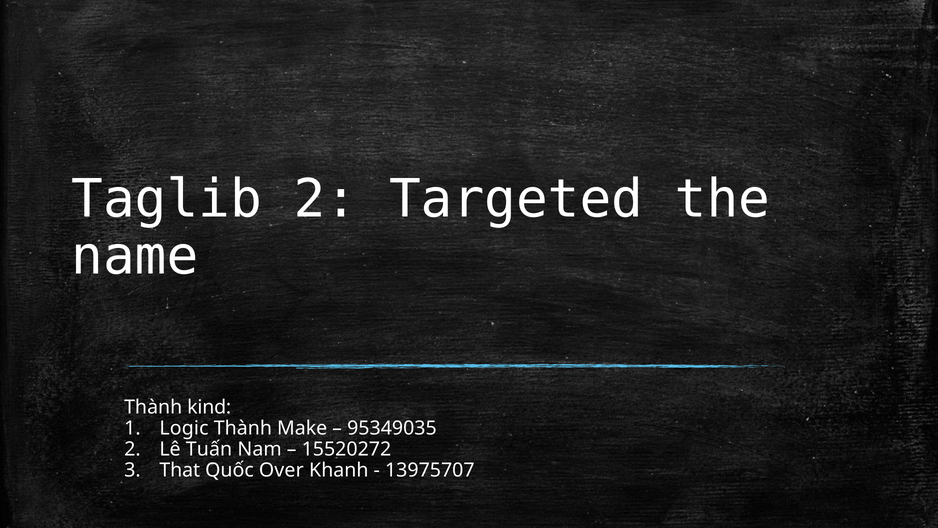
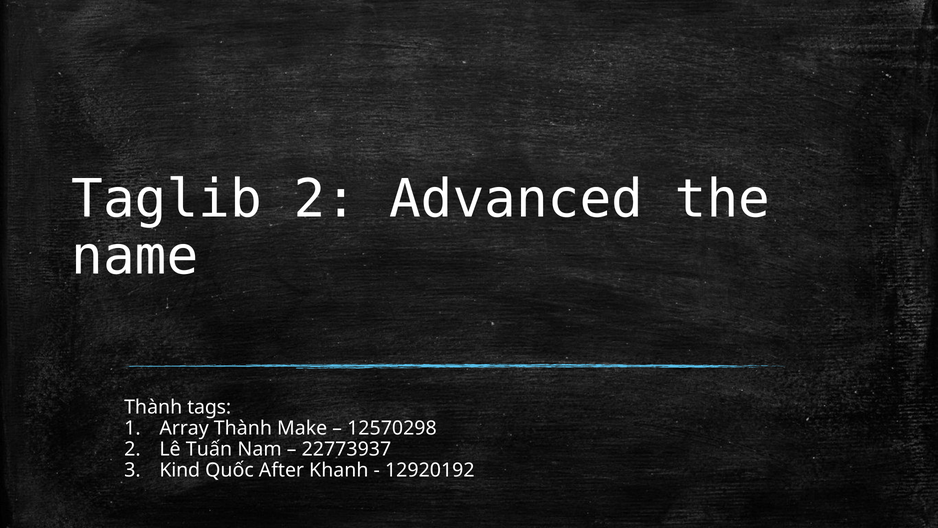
Targeted: Targeted -> Advanced
kind: kind -> tags
Logic: Logic -> Array
95349035: 95349035 -> 12570298
15520272: 15520272 -> 22773937
That: That -> Kind
Over: Over -> After
13975707: 13975707 -> 12920192
